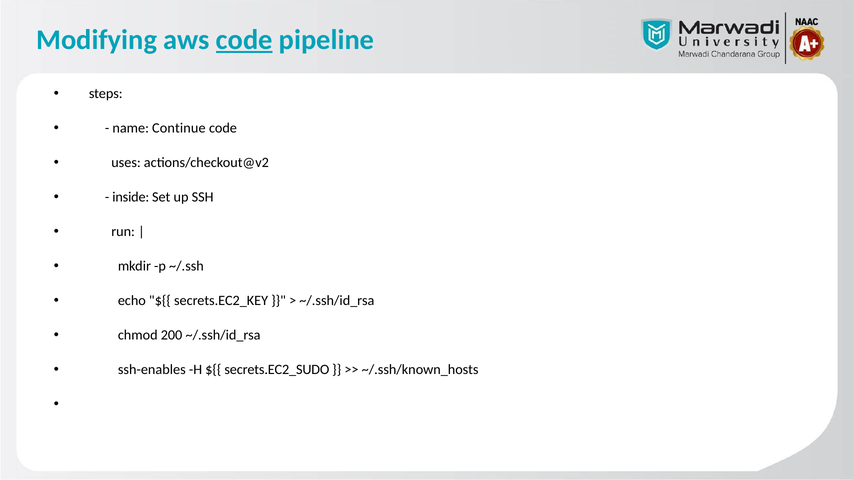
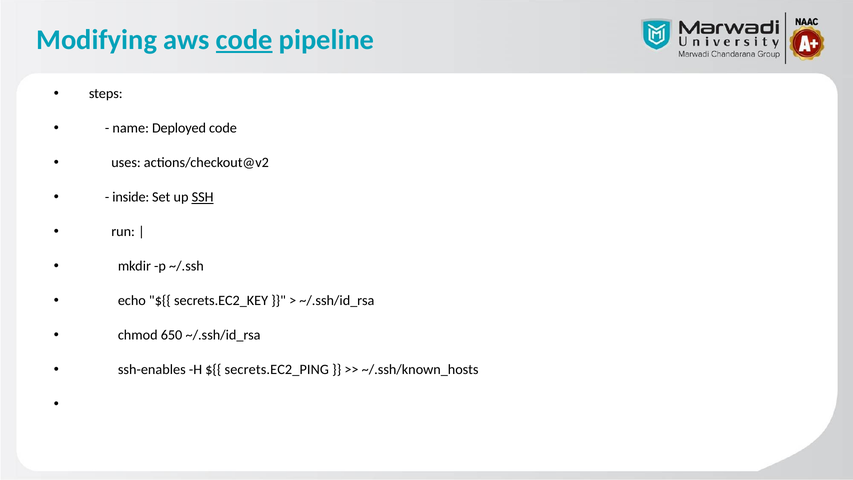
Continue: Continue -> Deployed
SSH underline: none -> present
200: 200 -> 650
secrets.EC2_SUDO: secrets.EC2_SUDO -> secrets.EC2_PING
